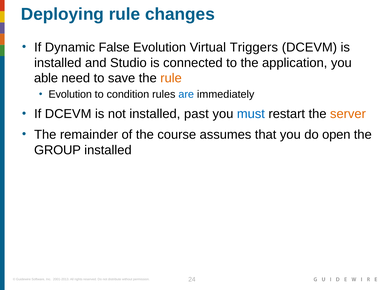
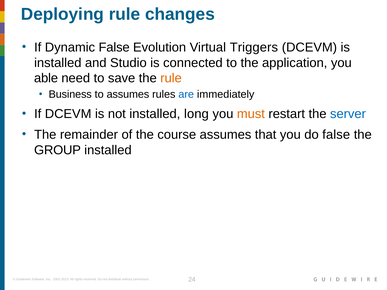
Evolution at (70, 94): Evolution -> Business
to condition: condition -> assumes
past: past -> long
must colour: blue -> orange
server colour: orange -> blue
do open: open -> false
